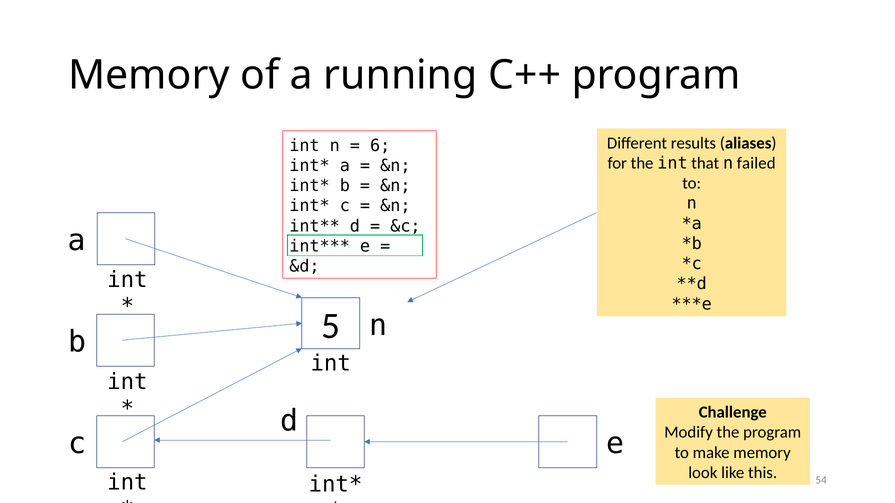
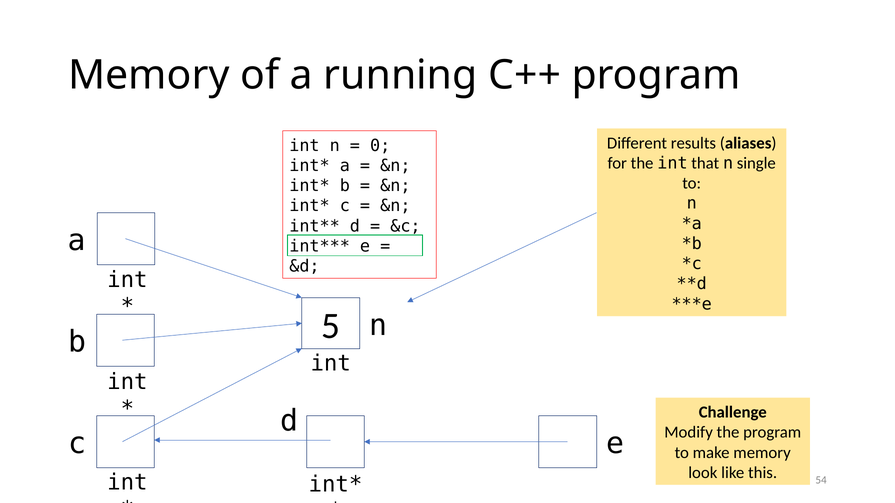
6: 6 -> 0
failed: failed -> single
